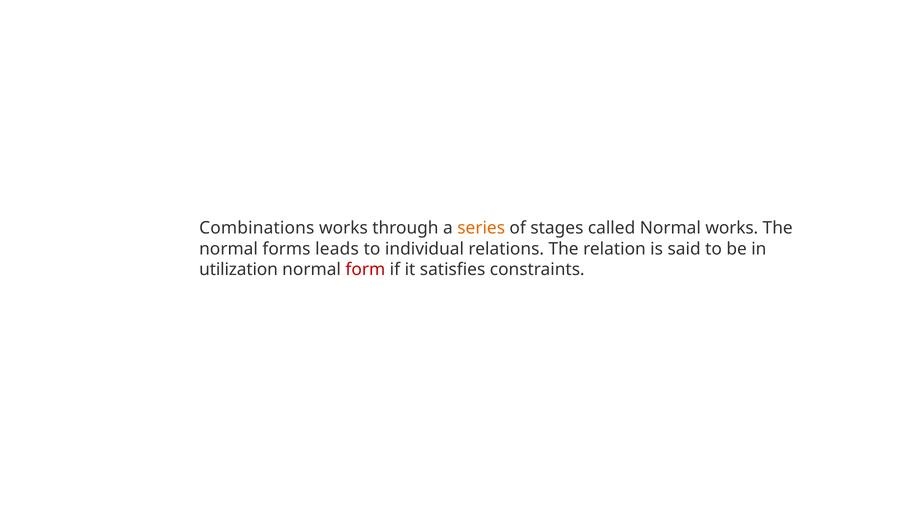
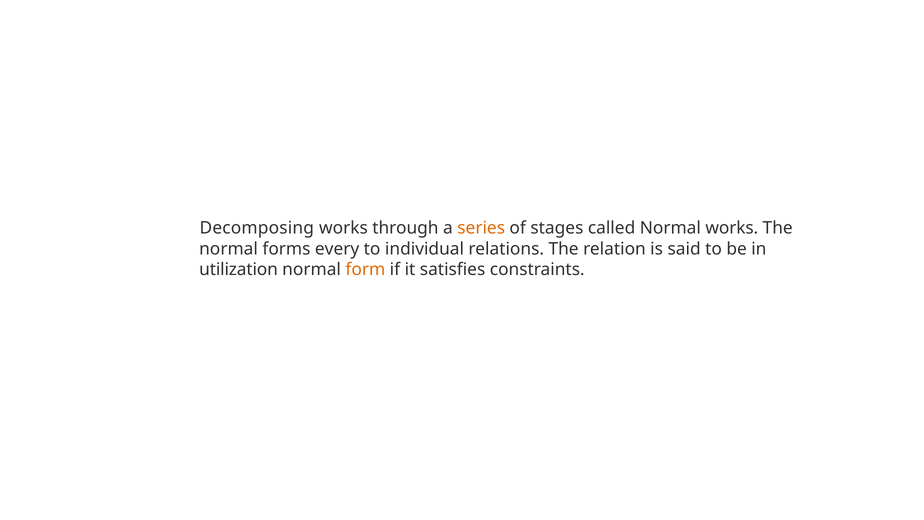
Combinations: Combinations -> Decomposing
leads: leads -> every
form colour: red -> orange
